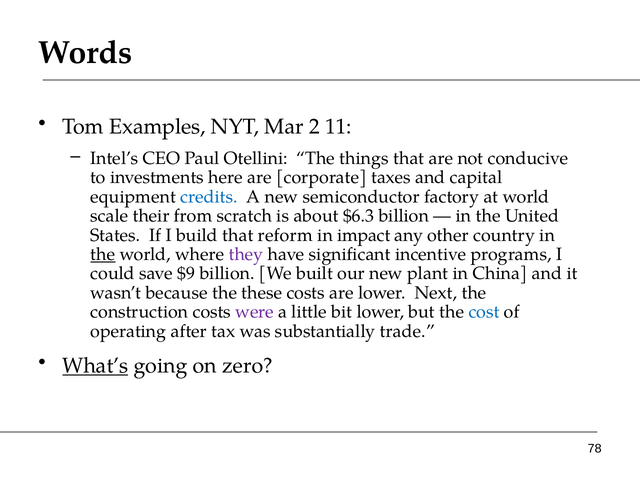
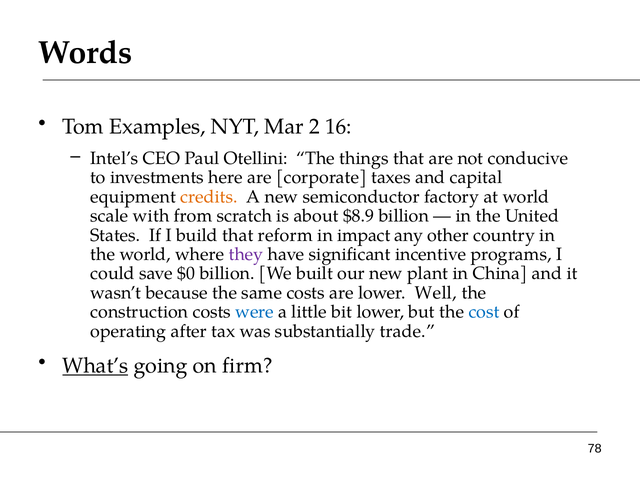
11: 11 -> 16
credits colour: blue -> orange
their: their -> with
$6.3: $6.3 -> $8.9
the at (103, 254) underline: present -> none
$9: $9 -> $0
these: these -> same
Next: Next -> Well
were colour: purple -> blue
zero: zero -> firm
